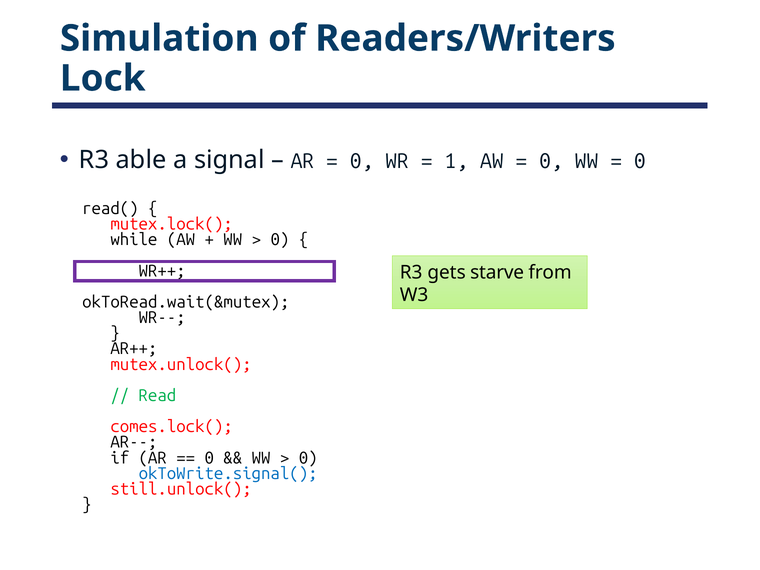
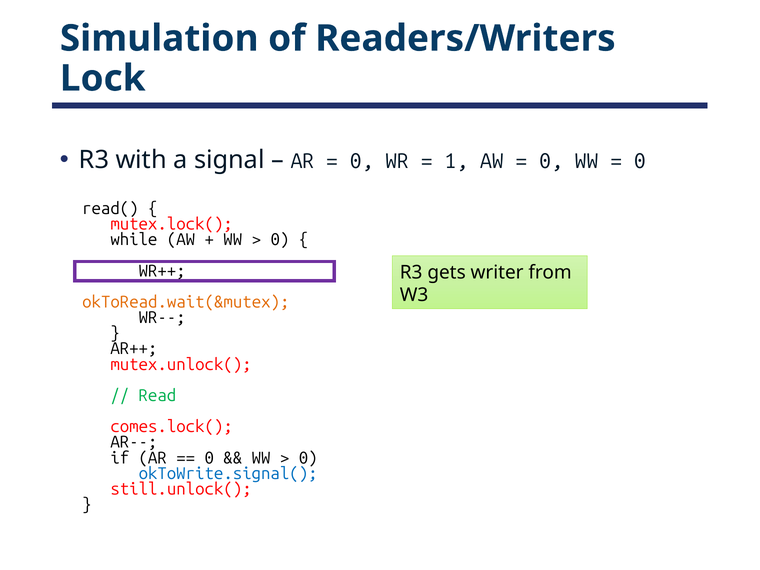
able: able -> with
starve: starve -> writer
okToRead.wait(&mutex colour: black -> orange
